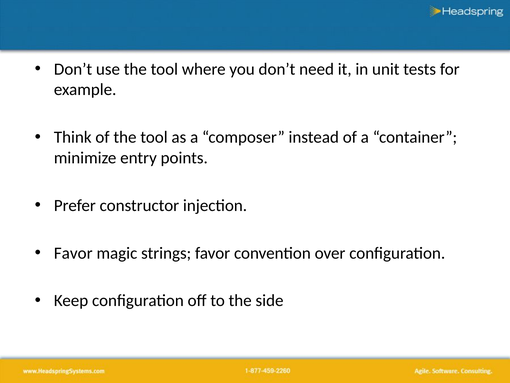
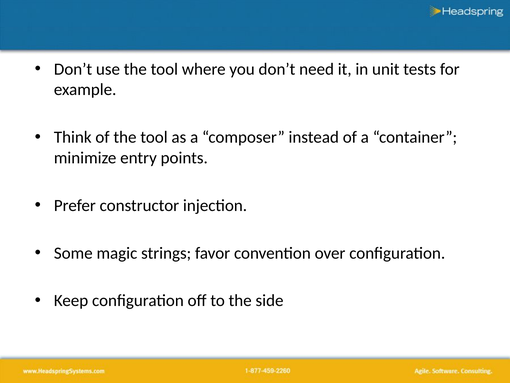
Favor at (73, 253): Favor -> Some
